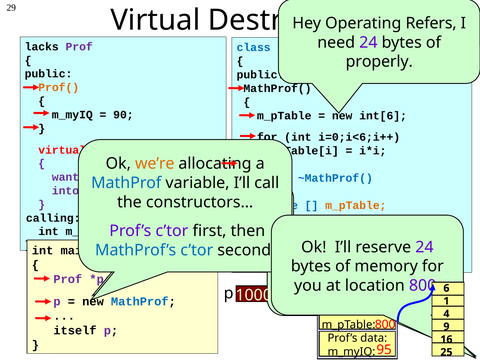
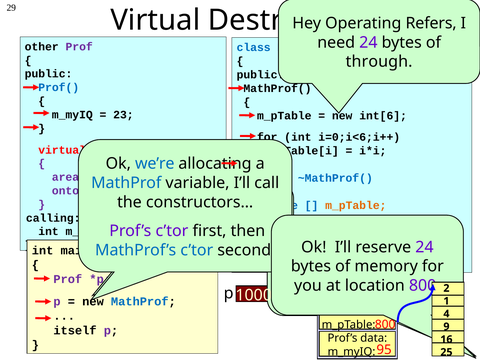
lacks: lacks -> other
properly: properly -> through
Prof( colour: orange -> blue
90: 90 -> 23
we’re colour: orange -> blue
want: want -> area
into: into -> onto
6: 6 -> 2
